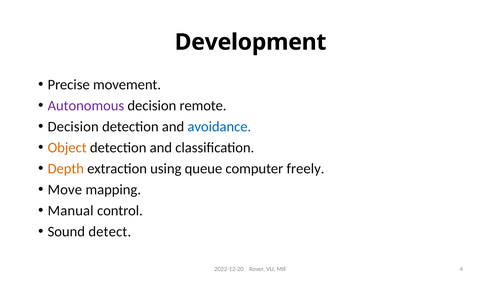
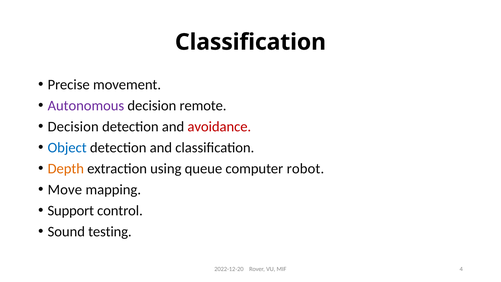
Development at (251, 42): Development -> Classification
avoidance colour: blue -> red
Object colour: orange -> blue
freely: freely -> robot
Manual: Manual -> Support
detect: detect -> testing
